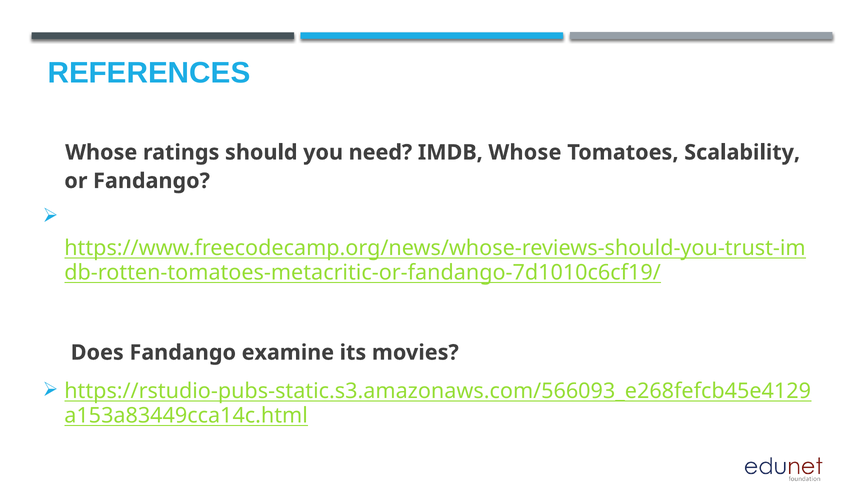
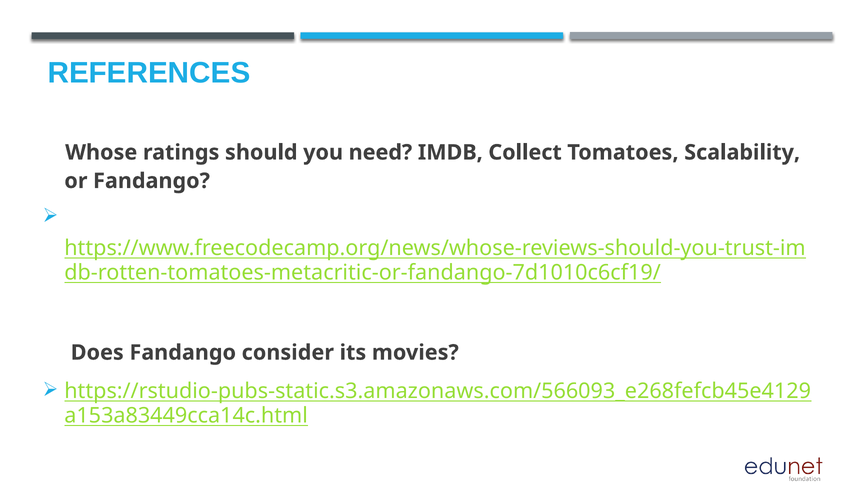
IMDB Whose: Whose -> Collect
examine: examine -> consider
